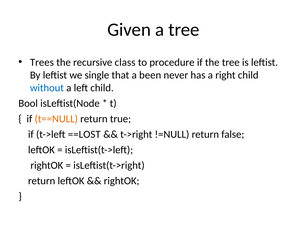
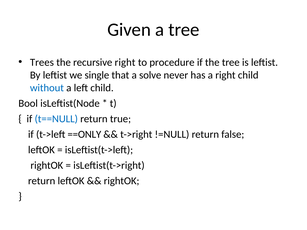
recursive class: class -> right
been: been -> solve
t==NULL colour: orange -> blue
==LOST: ==LOST -> ==ONLY
